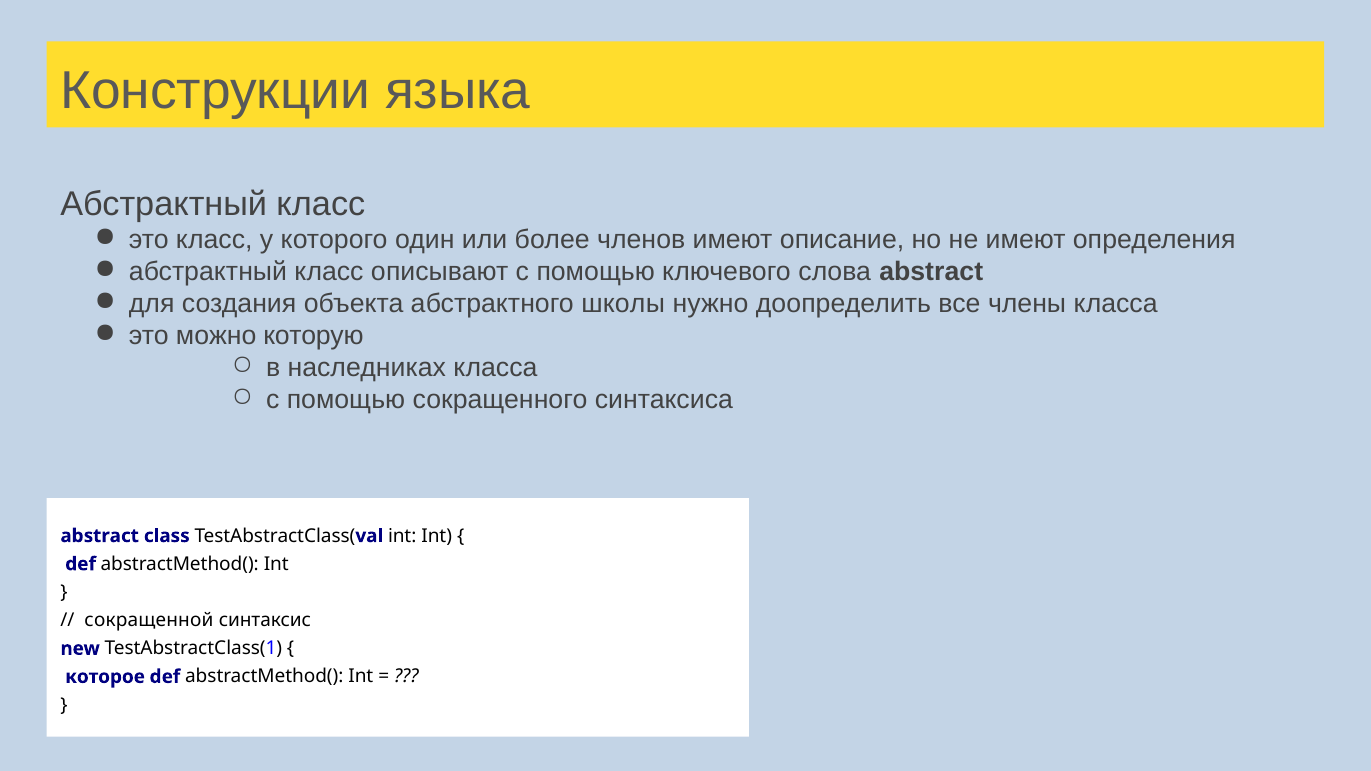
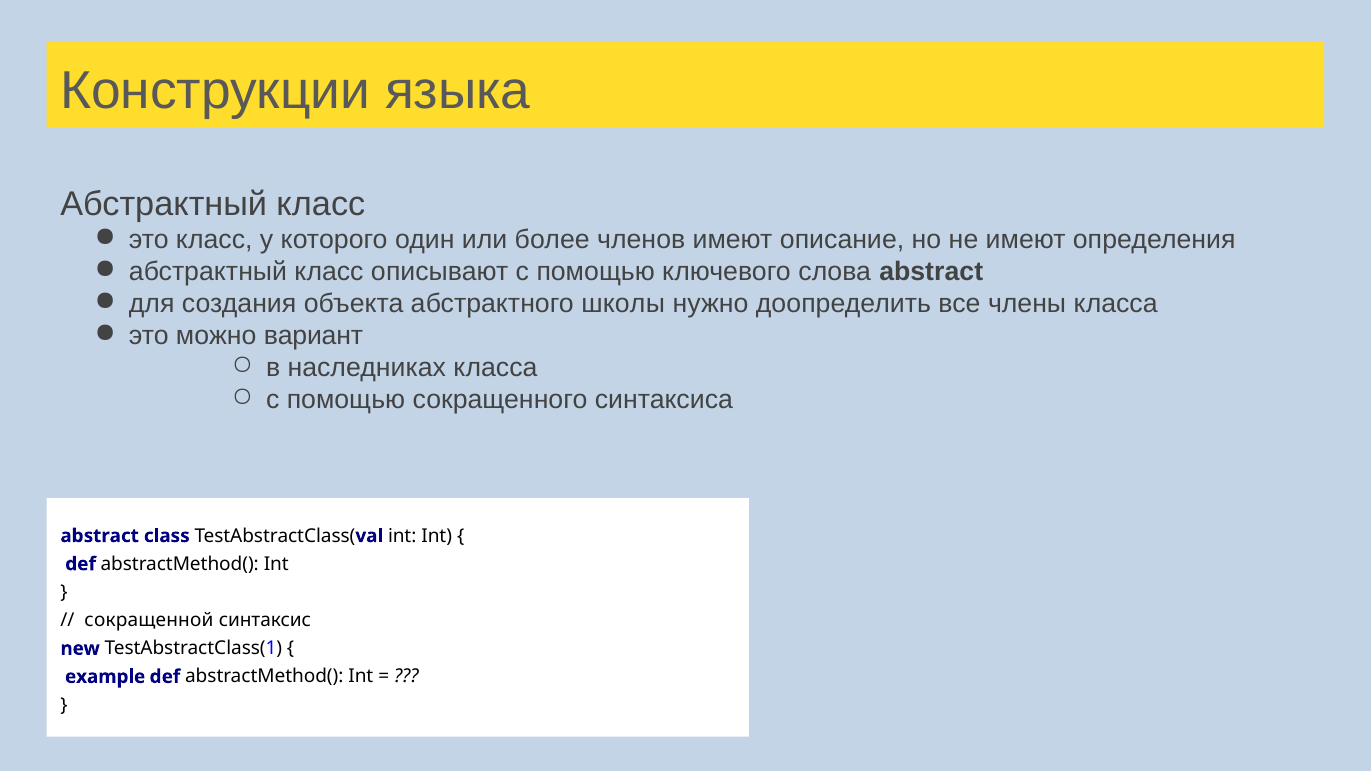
которую: которую -> вариант
которое: которое -> example
